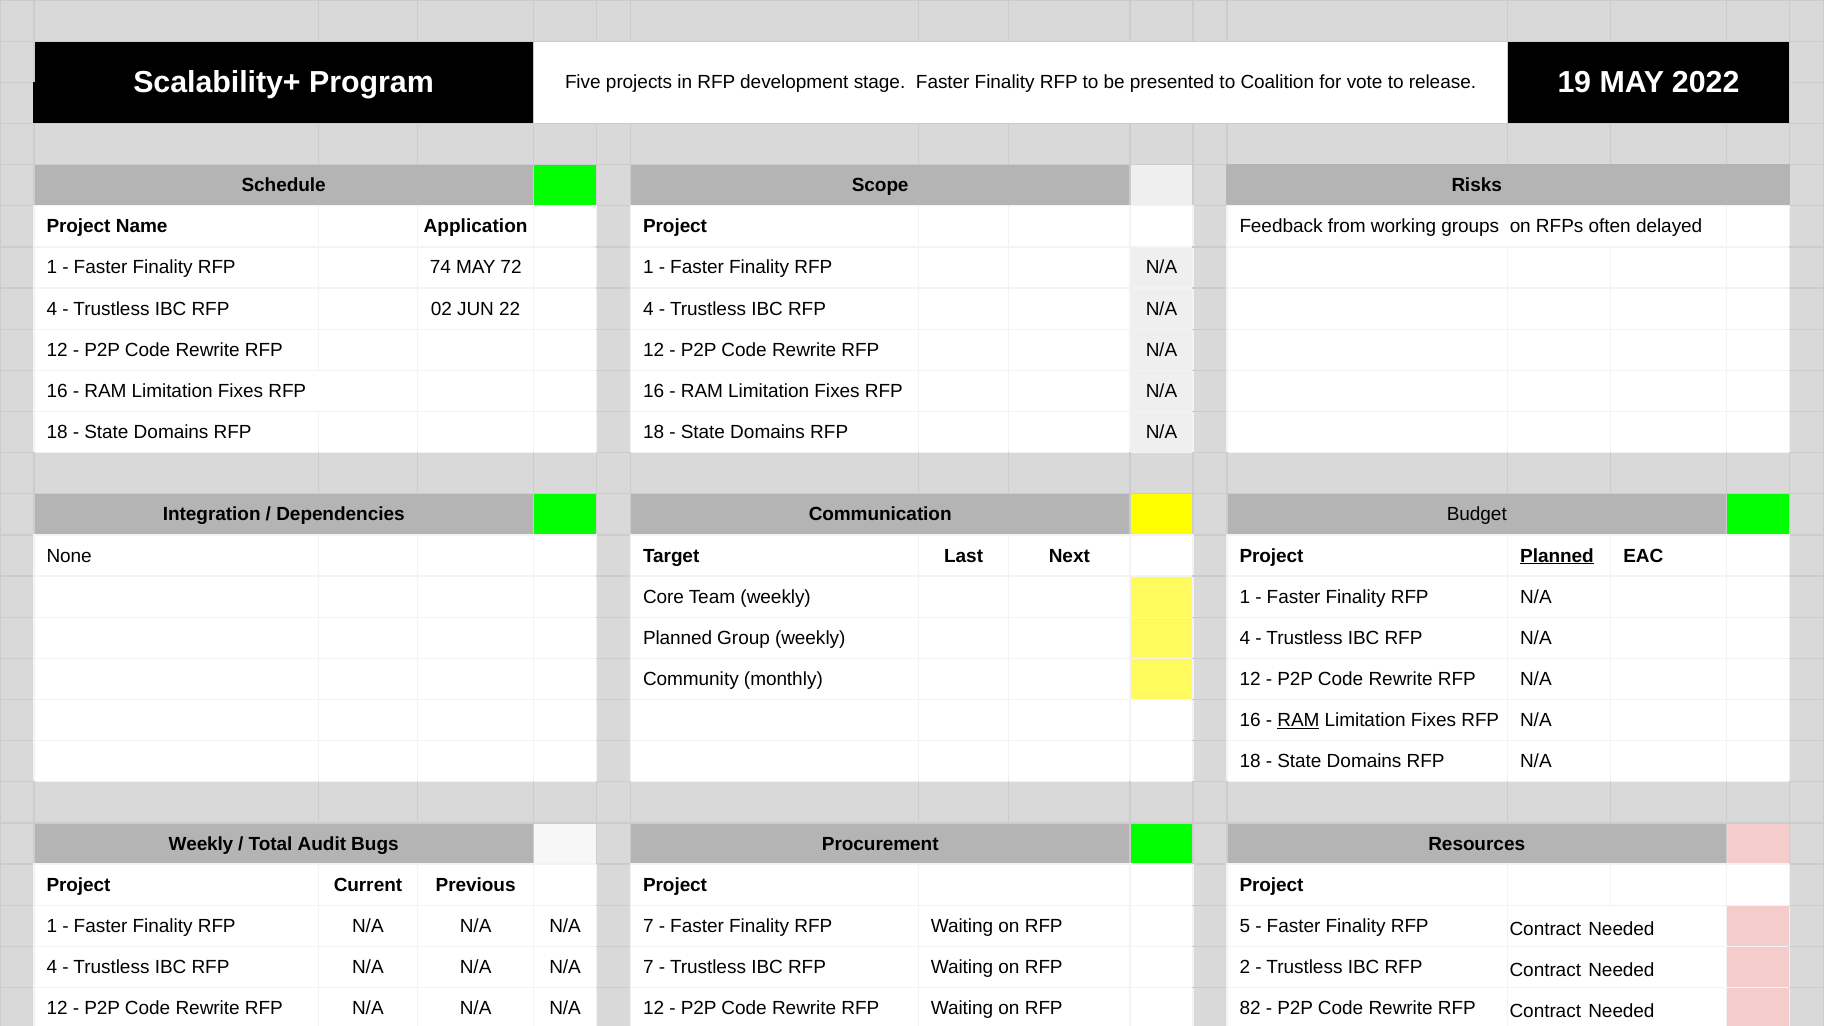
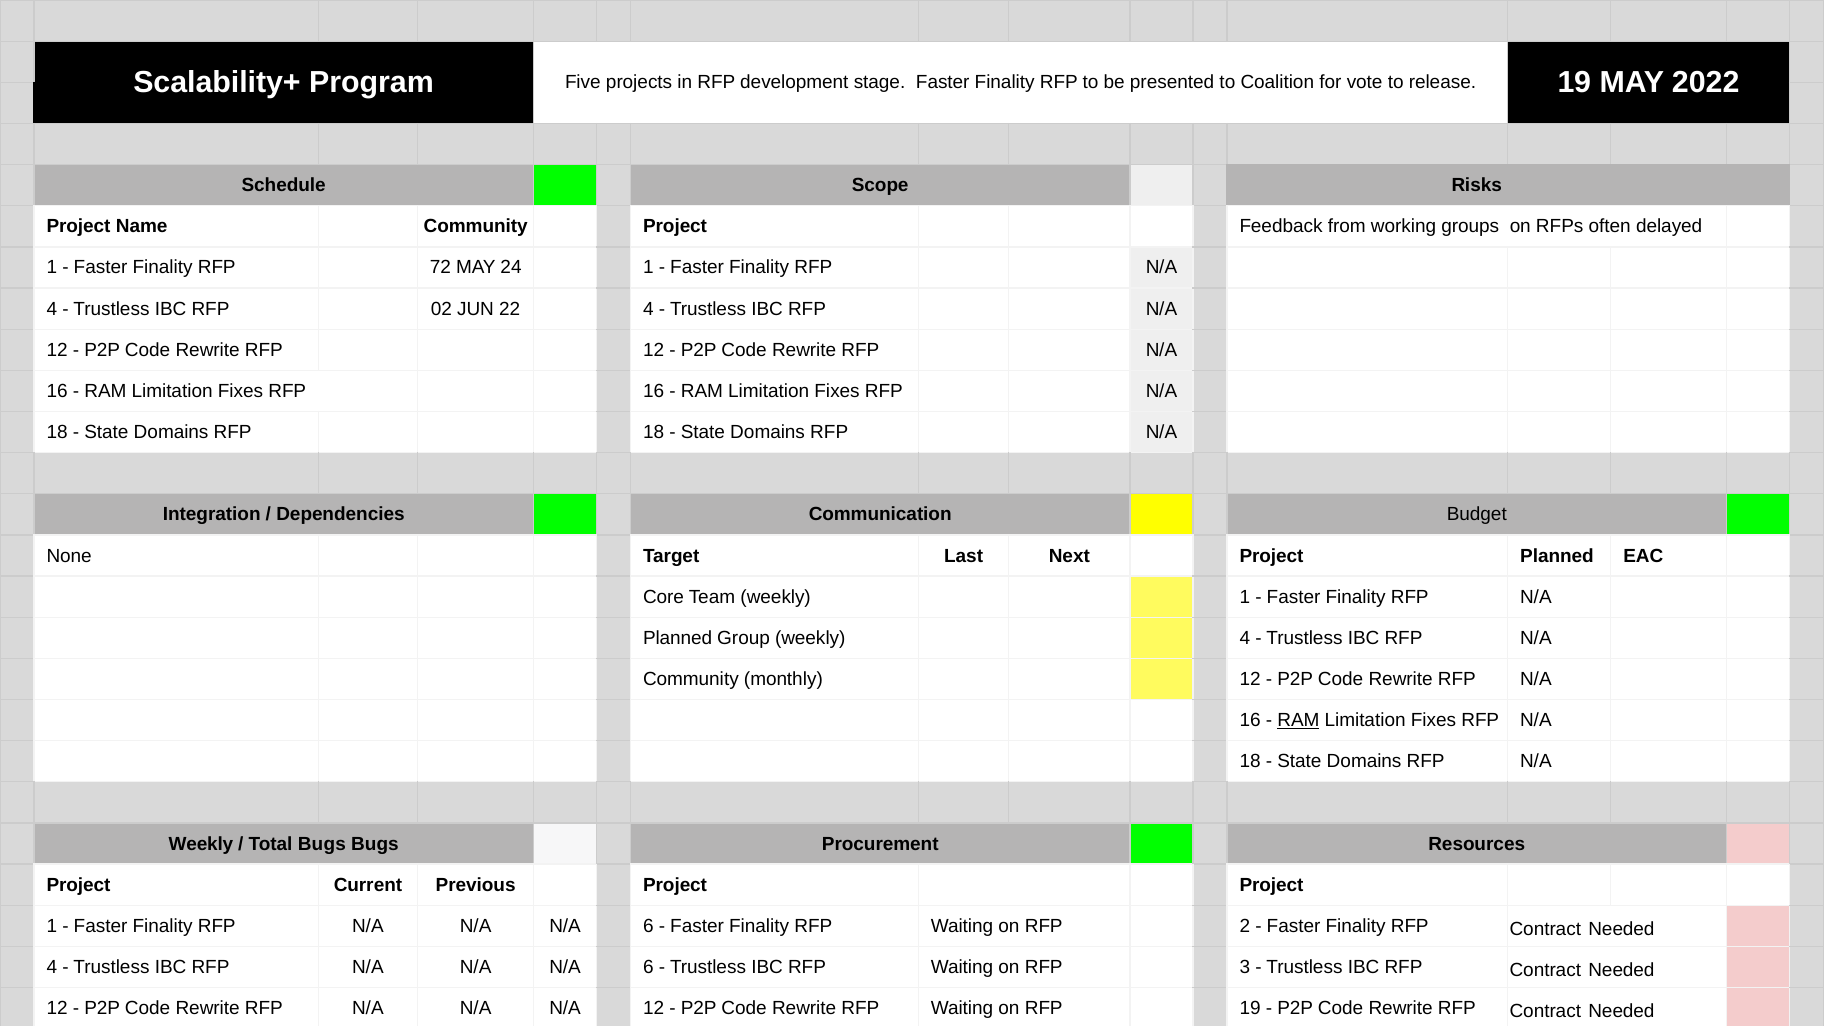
Name Application: Application -> Community
74: 74 -> 72
72: 72 -> 24
Planned at (1557, 556) underline: present -> none
Total Audit: Audit -> Bugs
7 at (648, 926): 7 -> 6
5: 5 -> 2
7 at (648, 967): 7 -> 6
2: 2 -> 3
RFP 82: 82 -> 19
